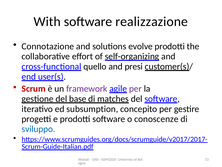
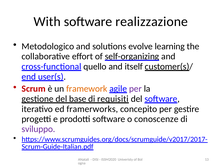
Connotazione: Connotazione -> Metodologico
evolve prodotti: prodotti -> learning
presi: presi -> itself
framework colour: purple -> orange
matches: matches -> requisiti
subsumption: subsumption -> framerworks
sviluppo colour: blue -> purple
